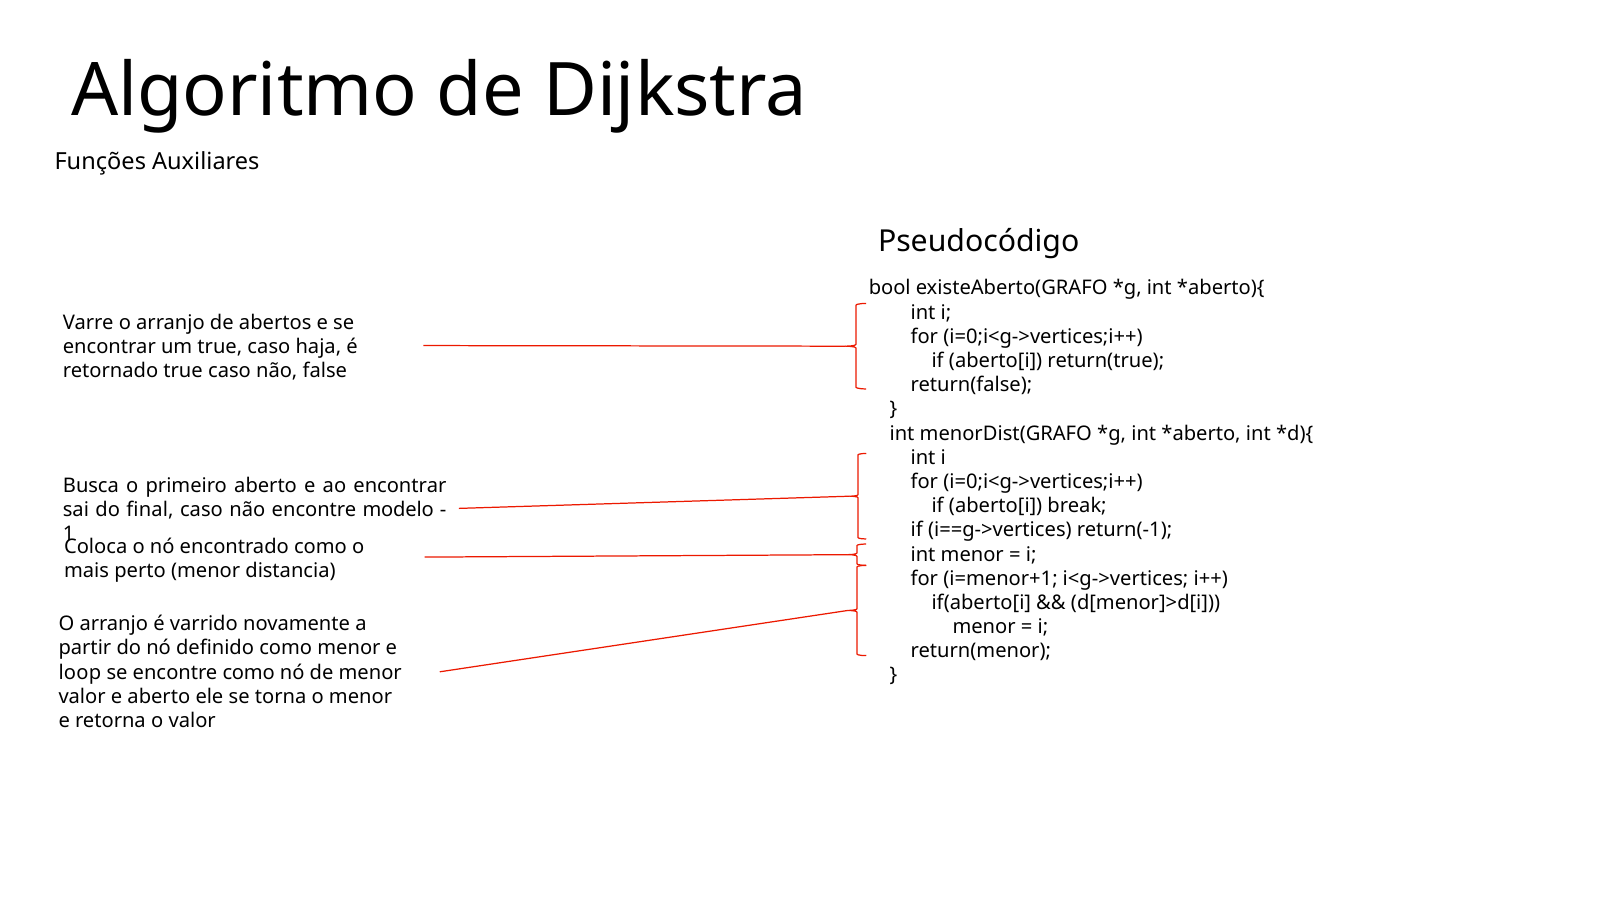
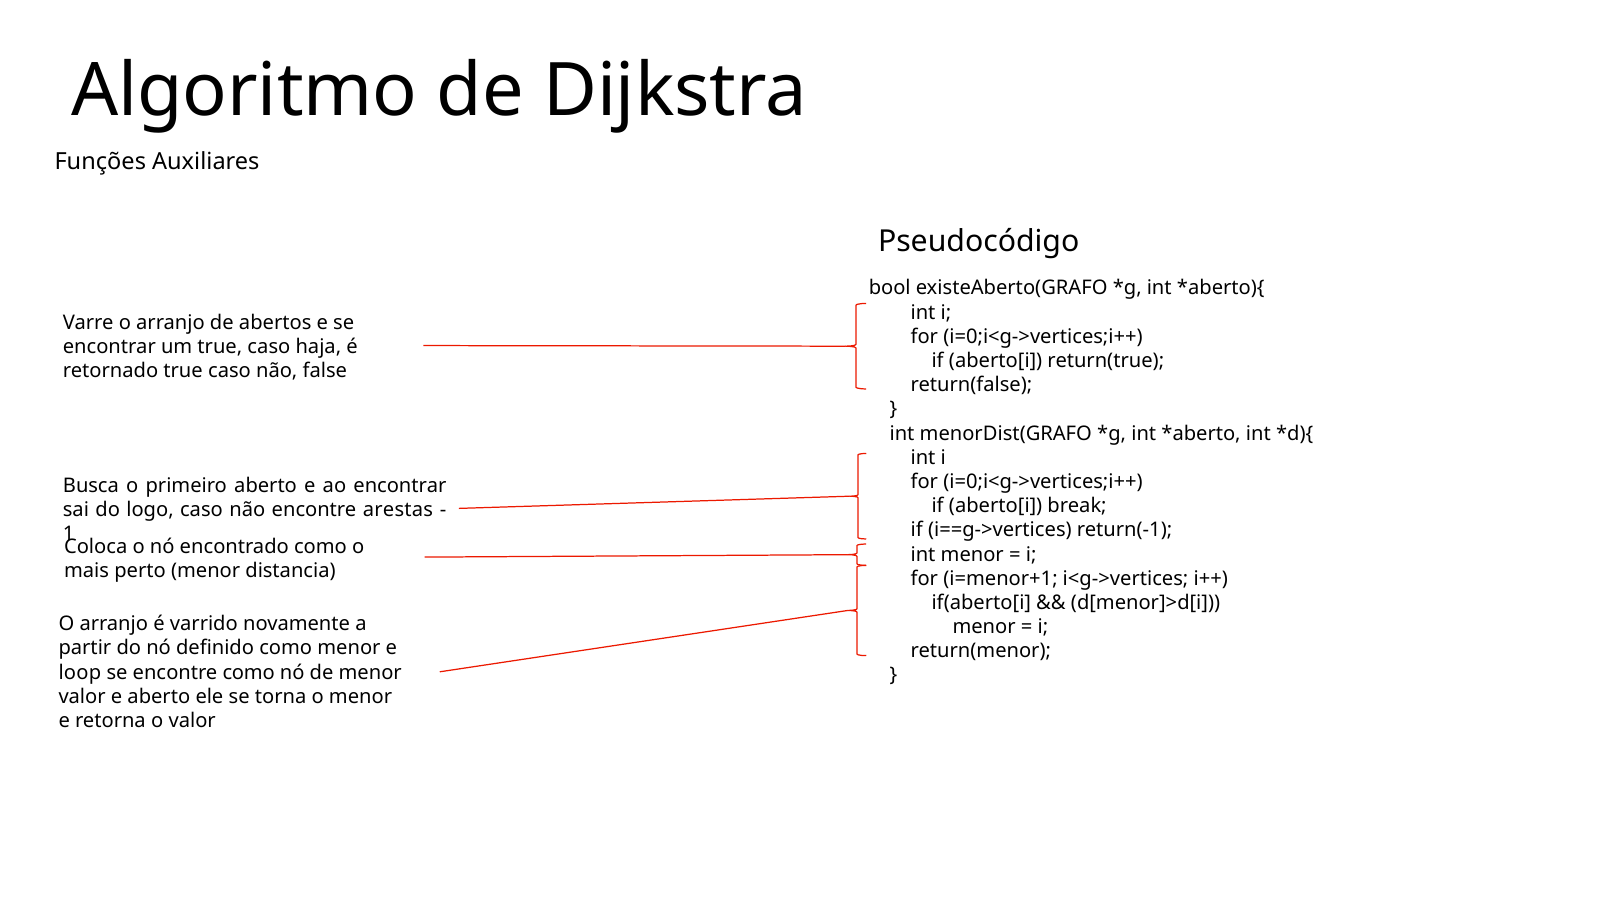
final: final -> logo
modelo: modelo -> arestas
